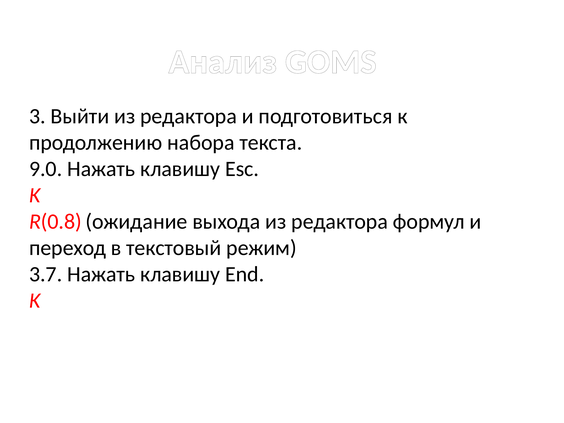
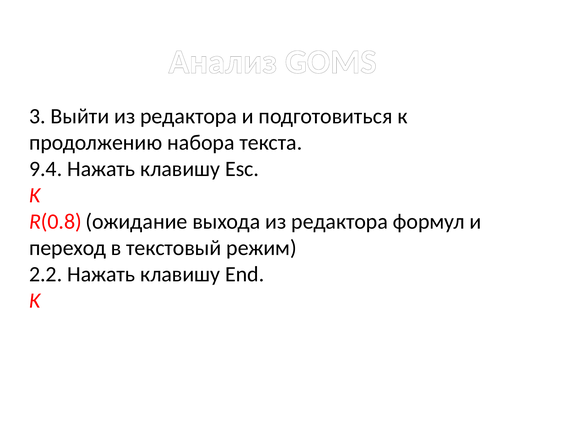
9.0: 9.0 -> 9.4
3.7: 3.7 -> 2.2
